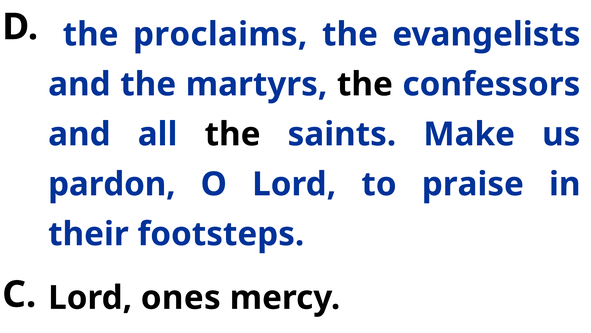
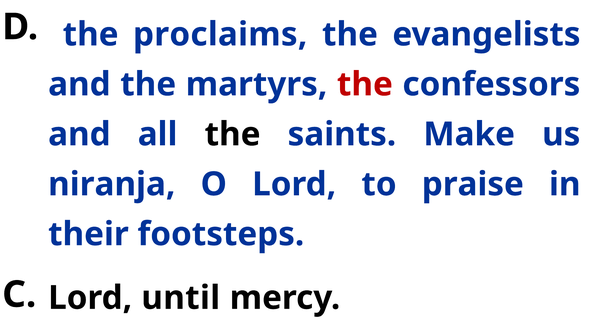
the at (365, 84) colour: black -> red
pardon: pardon -> niranja
ones: ones -> until
